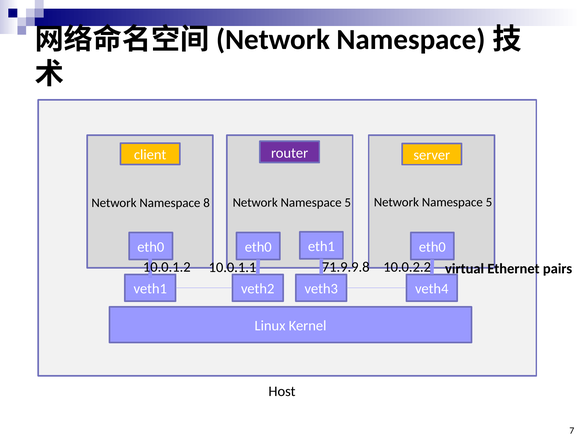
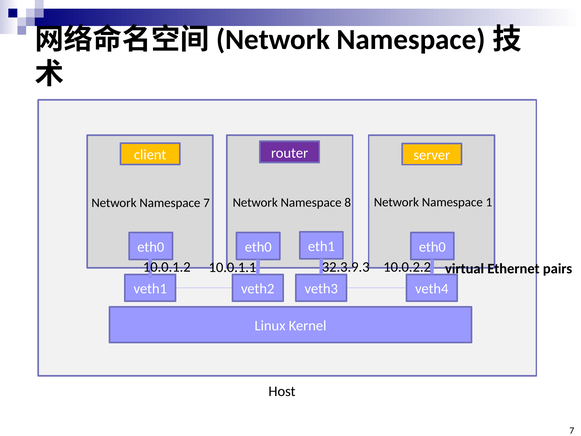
Namespace 8: 8 -> 7
5 at (348, 203): 5 -> 8
5 at (489, 202): 5 -> 1
71.9.9.8: 71.9.9.8 -> 32.3.9.3
